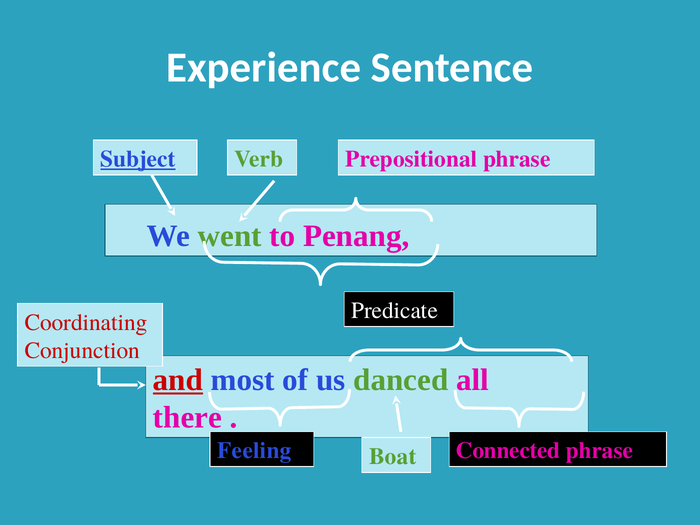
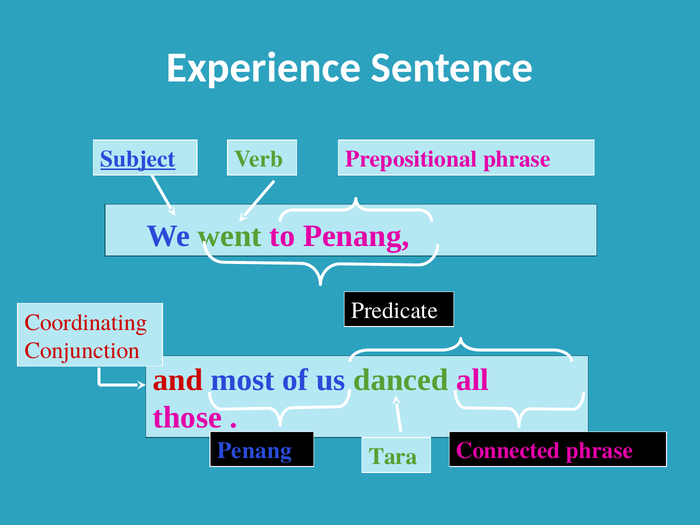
and underline: present -> none
there: there -> those
Feeling at (254, 451): Feeling -> Penang
Boat: Boat -> Tara
